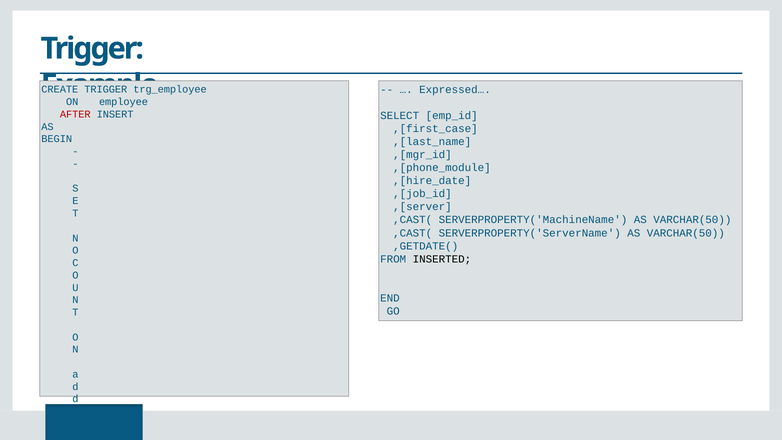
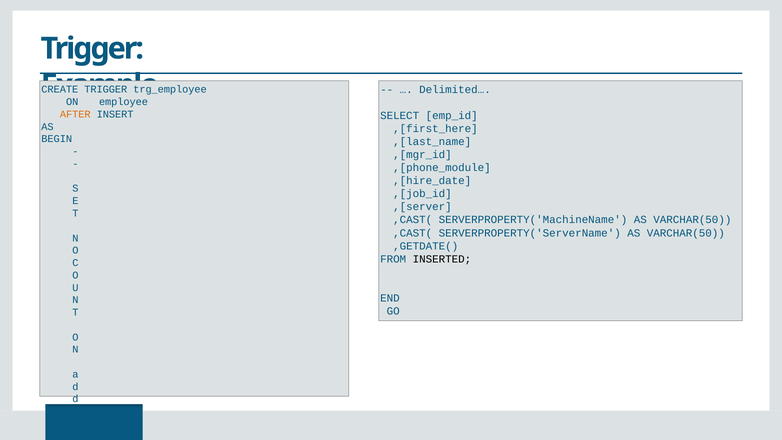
Expressed…: Expressed… -> Delimited…
AFTER colour: red -> orange
,[first_case: ,[first_case -> ,[first_here
